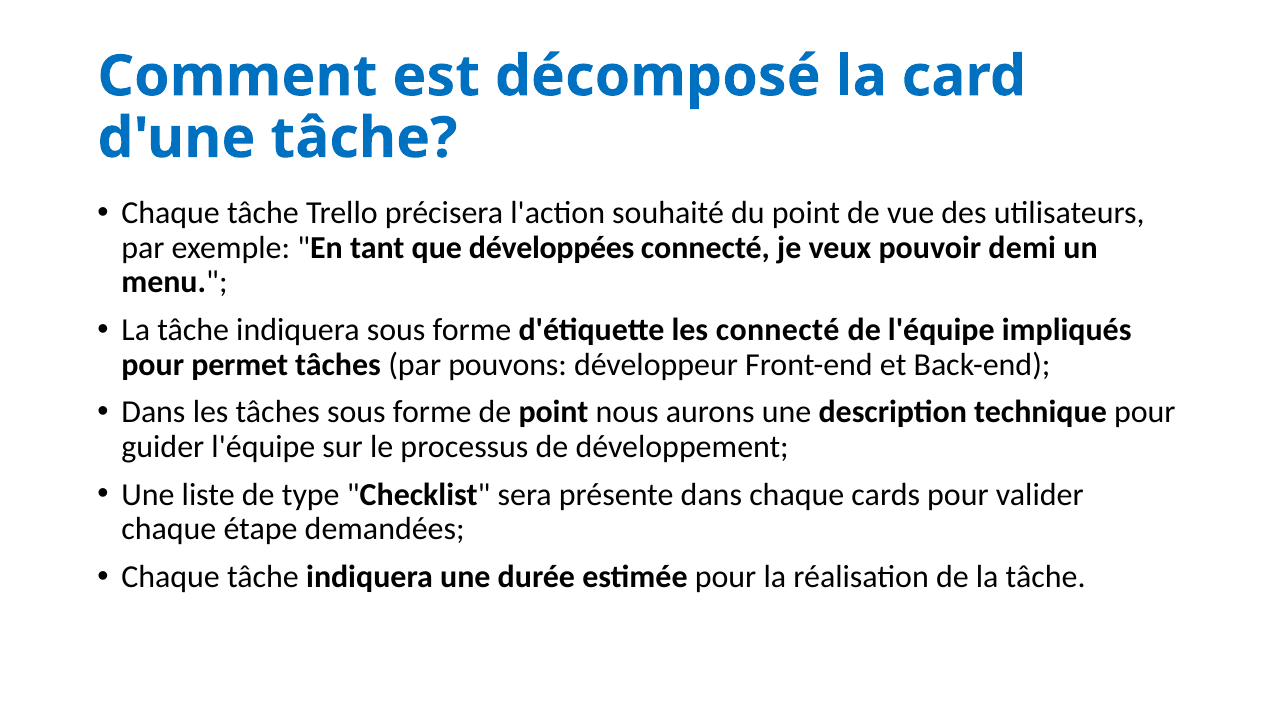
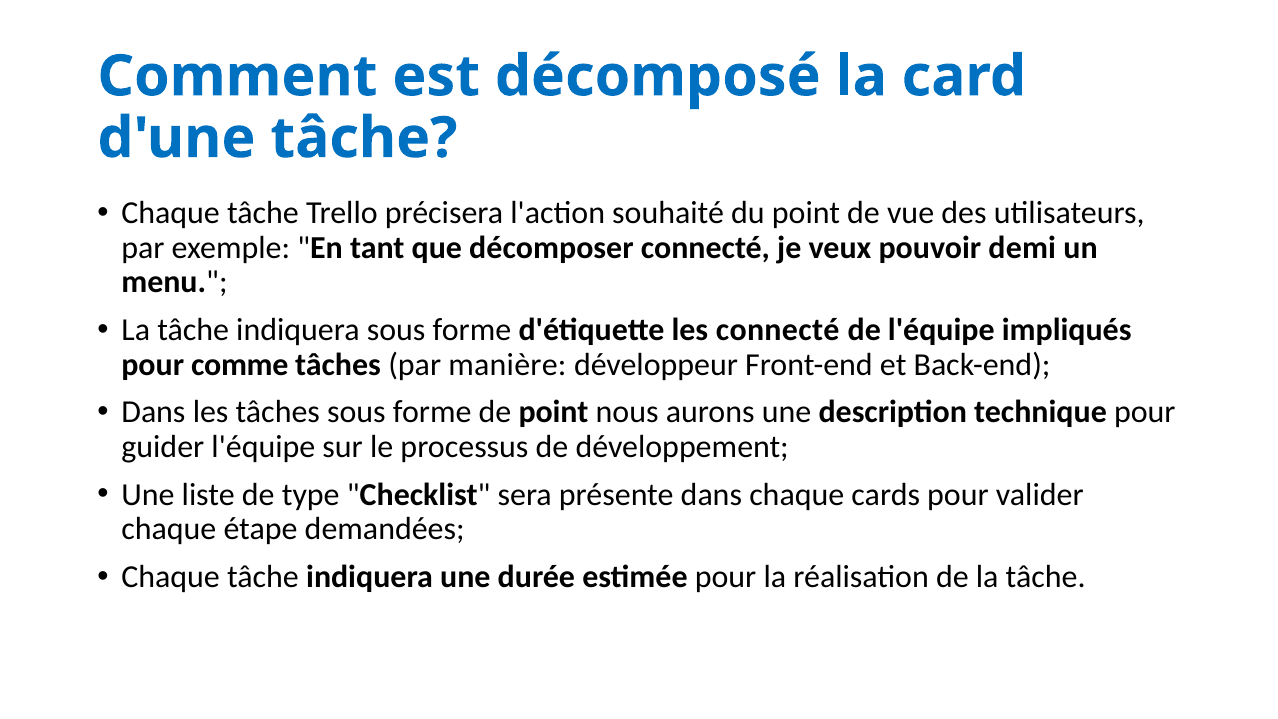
développées: développées -> décomposer
permet: permet -> comme
pouvons: pouvons -> manière
